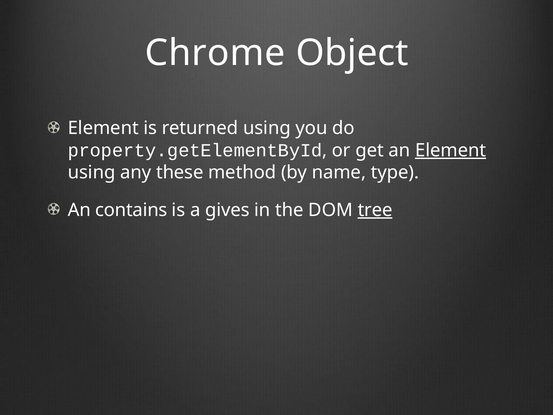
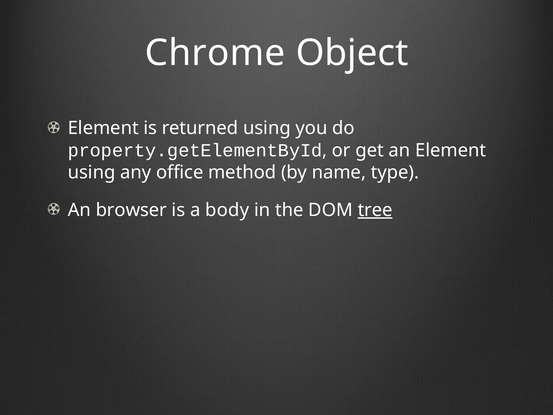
Element at (451, 150) underline: present -> none
these: these -> office
contains: contains -> browser
gives: gives -> body
